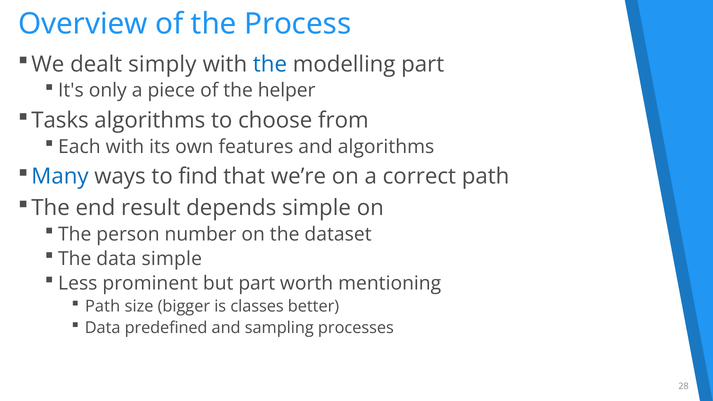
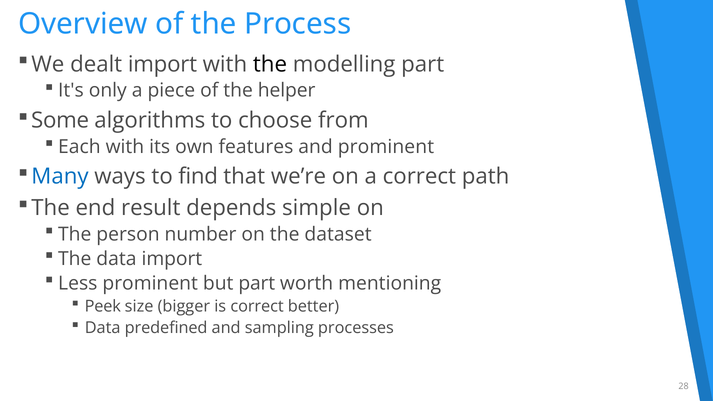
dealt simply: simply -> import
the at (270, 64) colour: blue -> black
Tasks: Tasks -> Some
and algorithms: algorithms -> prominent
data simple: simple -> import
Path at (103, 306): Path -> Peek
is classes: classes -> correct
